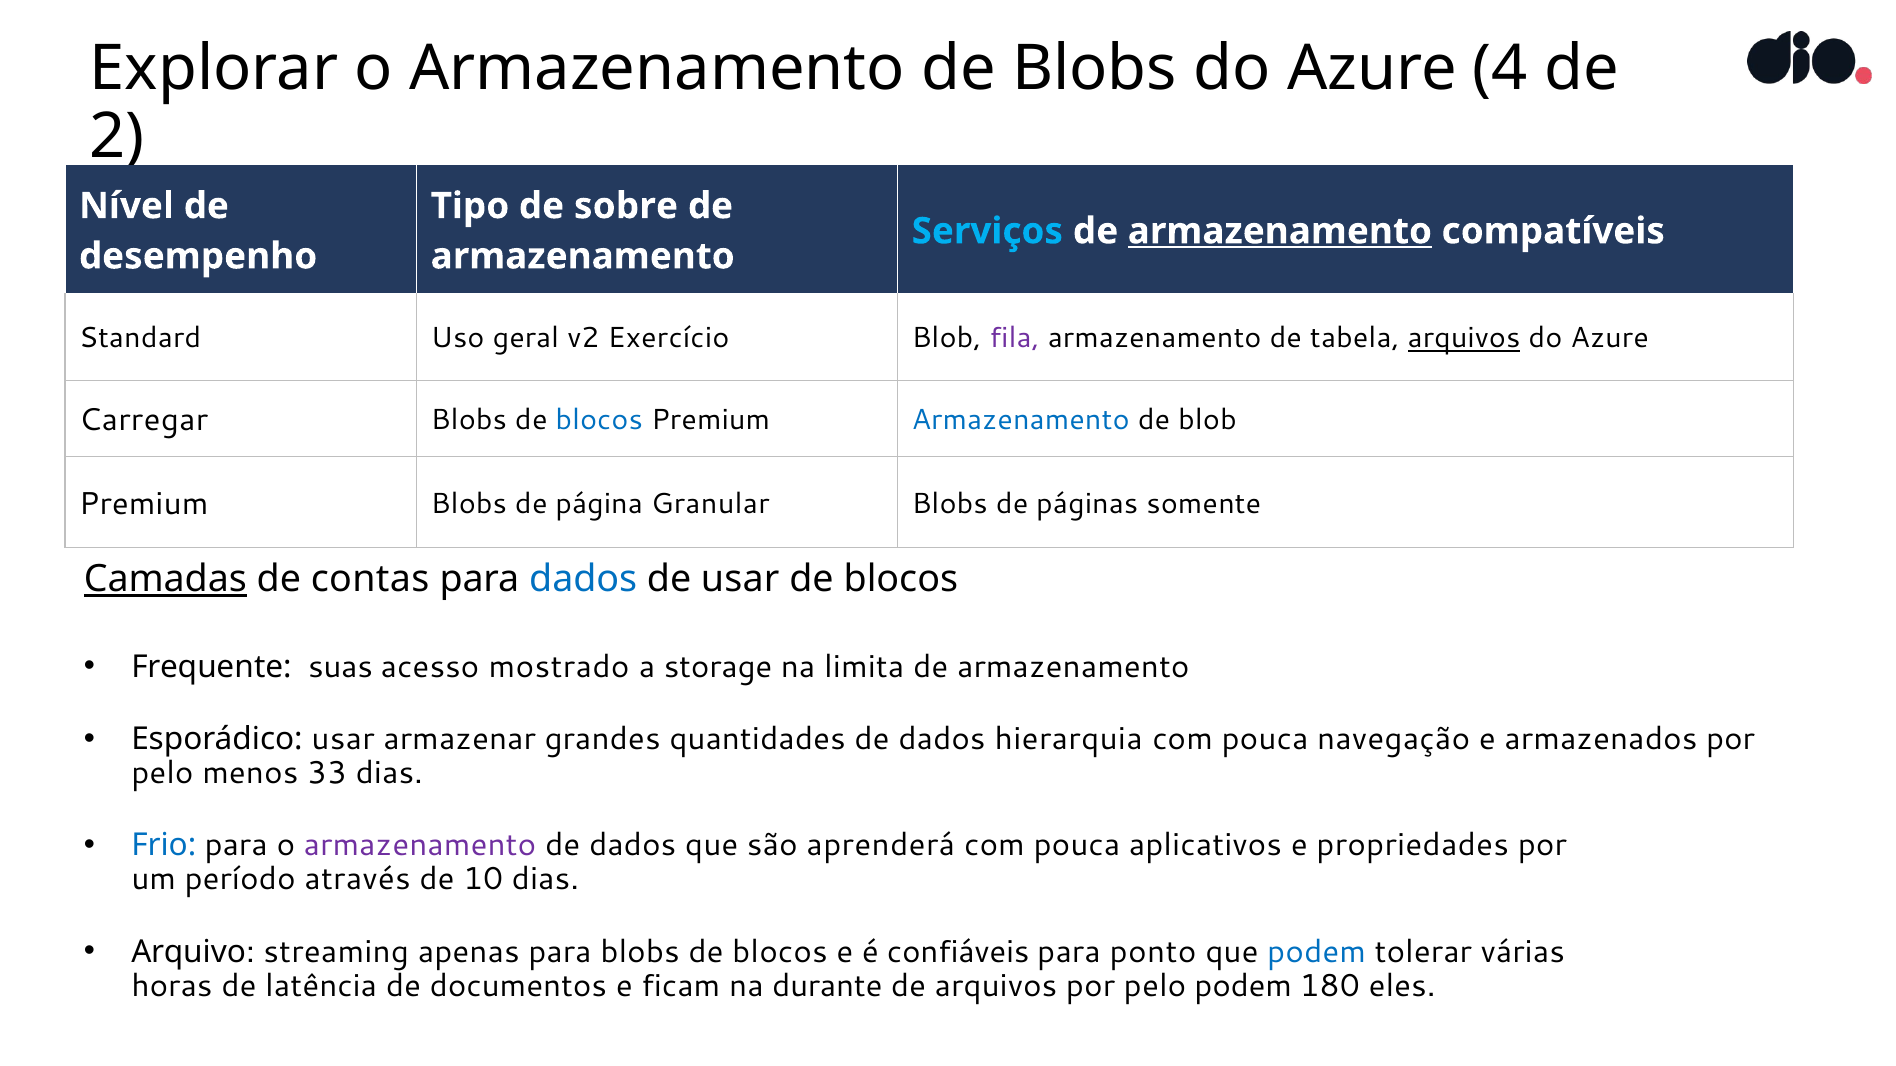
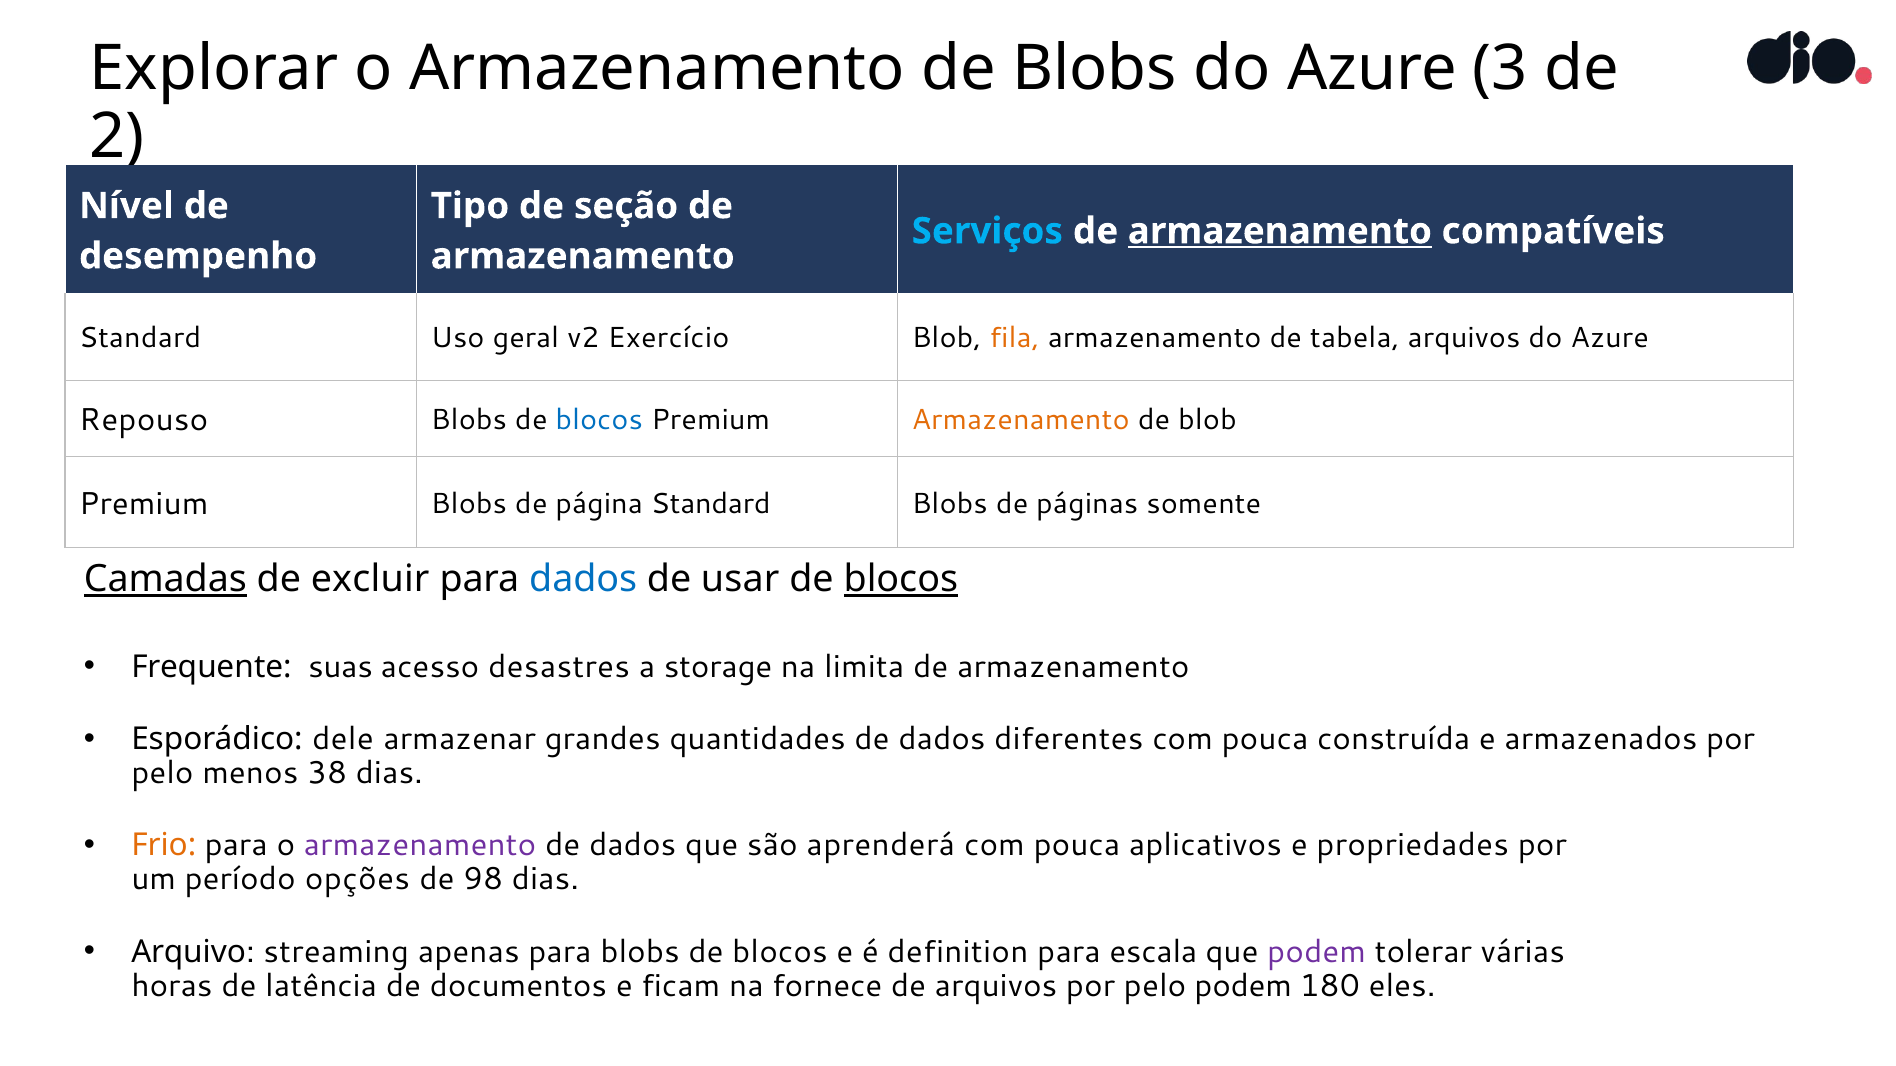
4: 4 -> 3
sobre: sobre -> seção
fila colour: purple -> orange
arquivos at (1464, 339) underline: present -> none
Carregar: Carregar -> Repouso
Armazenamento at (1021, 421) colour: blue -> orange
página Granular: Granular -> Standard
contas: contas -> excluir
blocos at (901, 580) underline: none -> present
mostrado: mostrado -> desastres
Esporádico usar: usar -> dele
hierarquia: hierarquia -> diferentes
navegação: navegação -> construída
33: 33 -> 38
Frio colour: blue -> orange
através: através -> opções
10: 10 -> 98
confiáveis: confiáveis -> definition
ponto: ponto -> escala
podem at (1317, 952) colour: blue -> purple
durante: durante -> fornece
